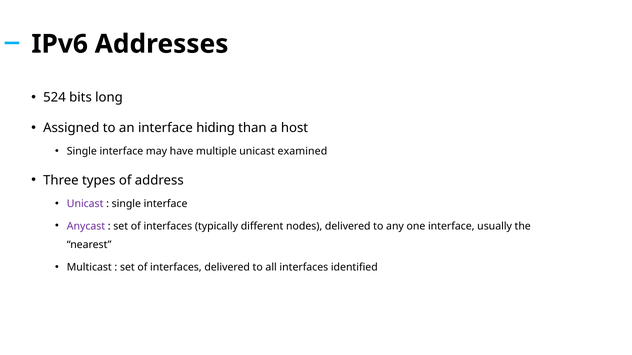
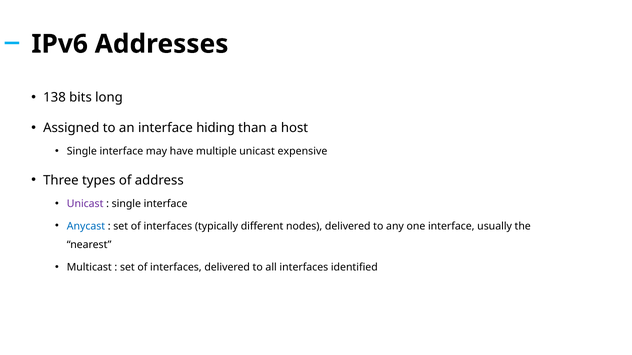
524: 524 -> 138
examined: examined -> expensive
Anycast colour: purple -> blue
